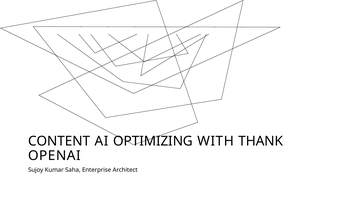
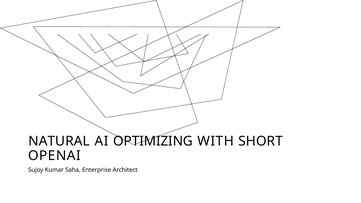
CONTENT: CONTENT -> NATURAL
THANK: THANK -> SHORT
